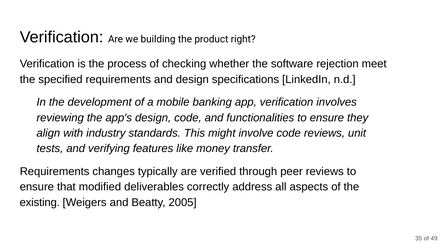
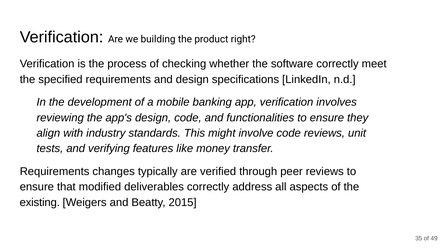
software rejection: rejection -> correctly
2005: 2005 -> 2015
